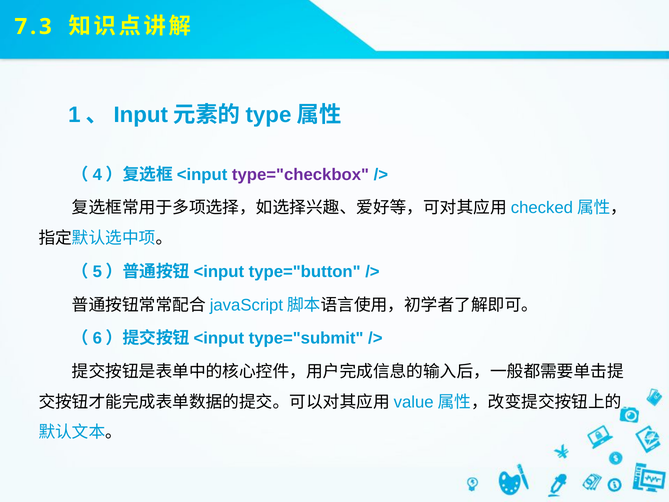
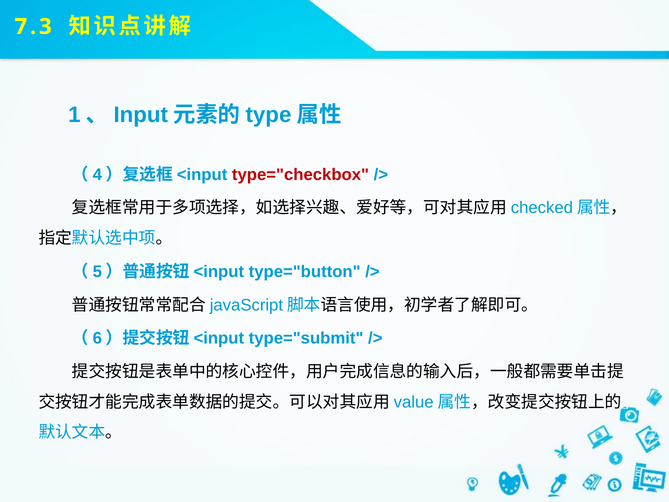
type="checkbox colour: purple -> red
